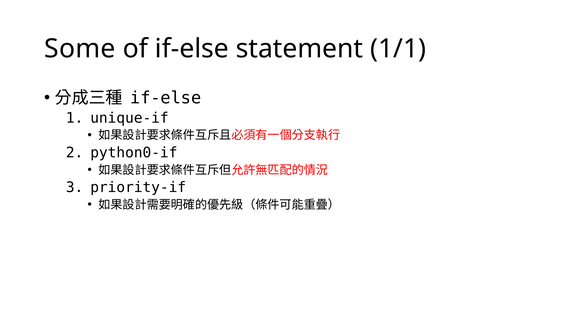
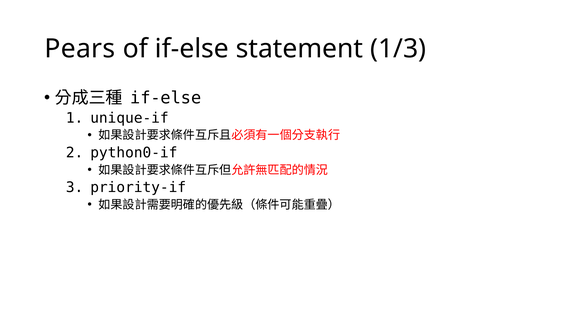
Some: Some -> Pears
1/1: 1/1 -> 1/3
